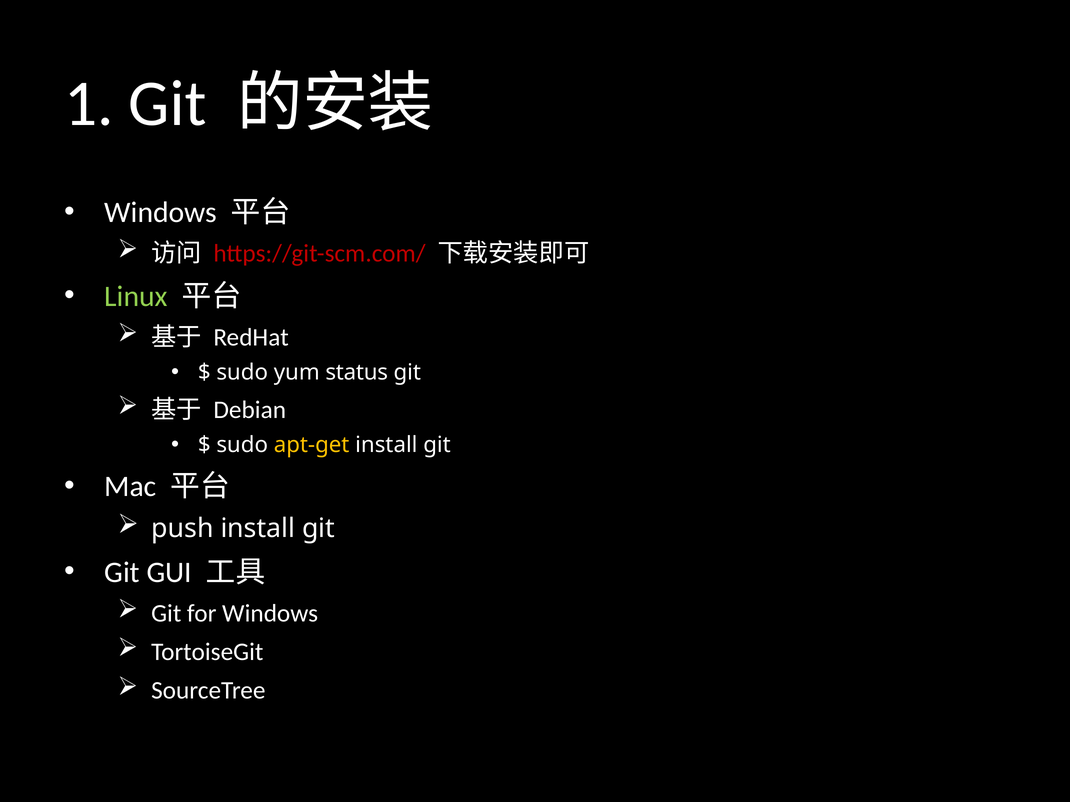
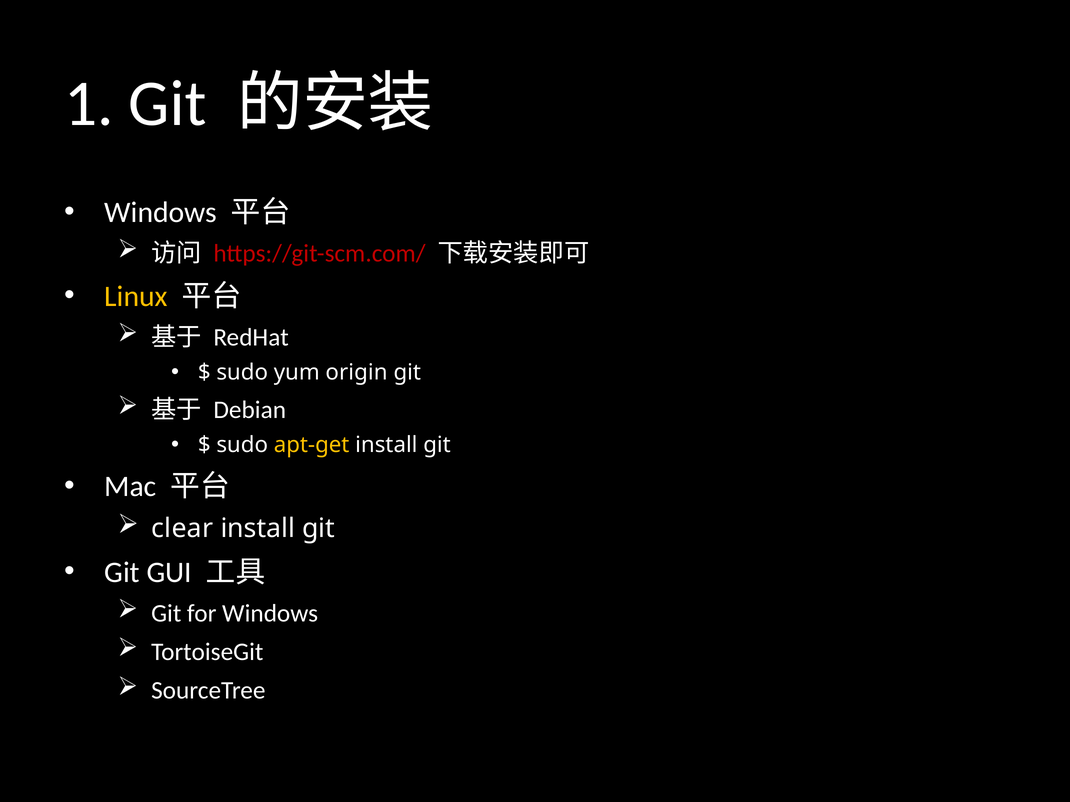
Linux colour: light green -> yellow
status: status -> origin
push: push -> clear
